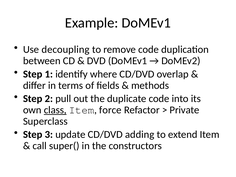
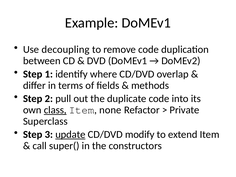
force: force -> none
update underline: none -> present
adding: adding -> modify
